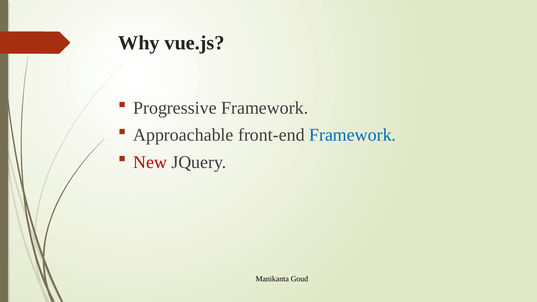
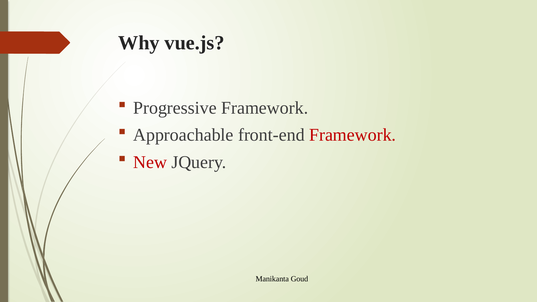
Framework at (353, 135) colour: blue -> red
